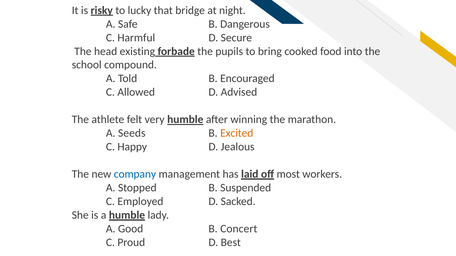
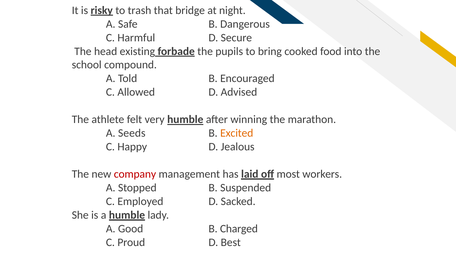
lucky: lucky -> trash
company colour: blue -> red
Concert: Concert -> Charged
